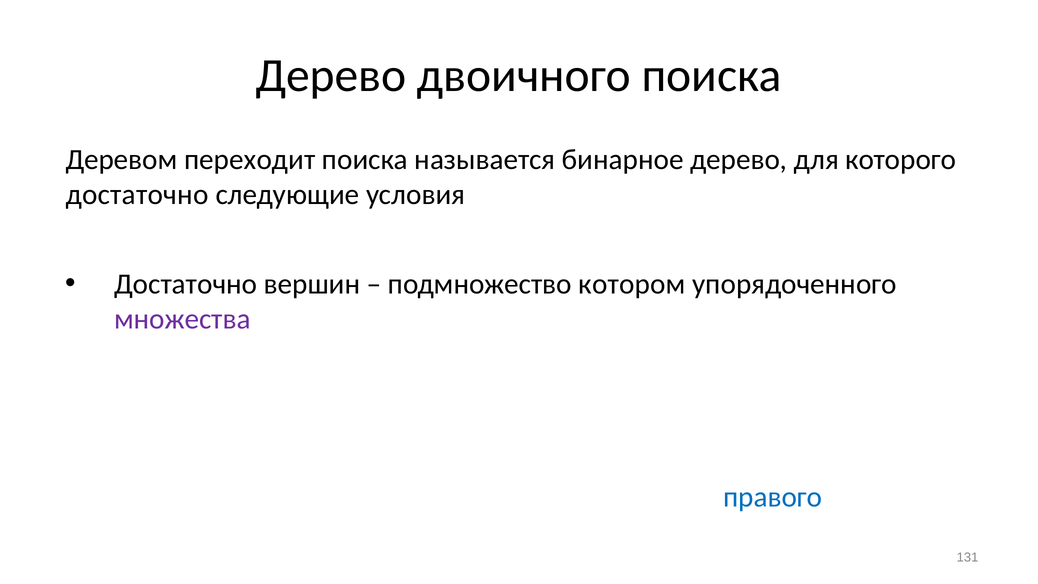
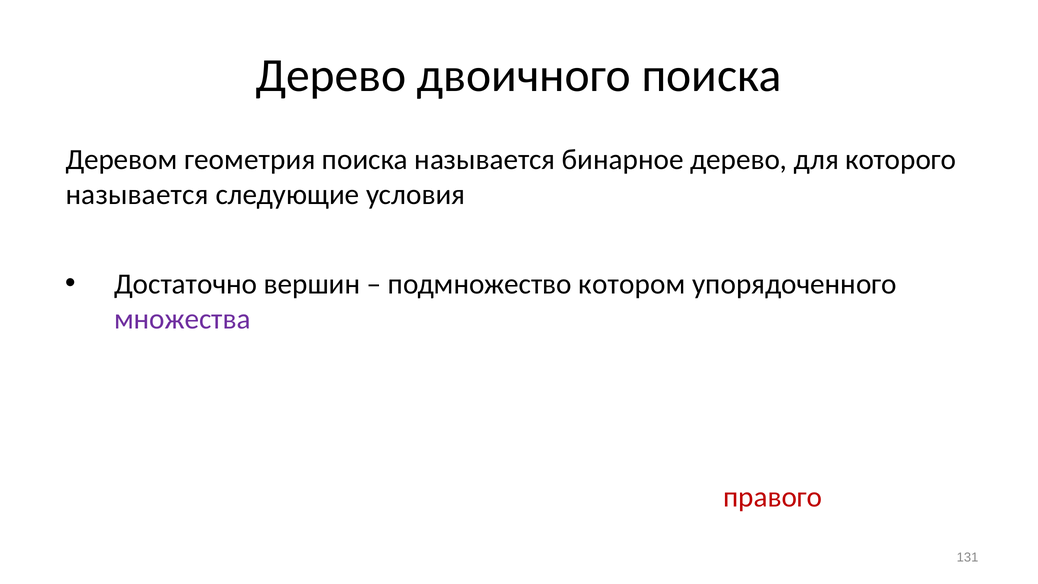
переходит: переходит -> геометрия
достаточно at (137, 195): достаточно -> называется
правого colour: blue -> red
